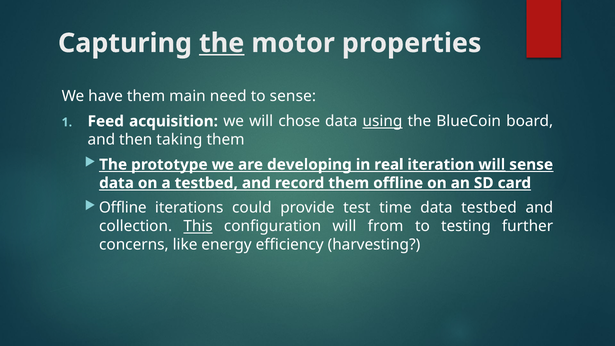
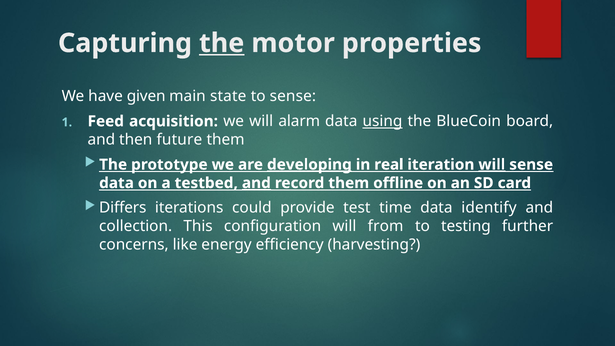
have them: them -> given
need: need -> state
chose: chose -> alarm
taking: taking -> future
developing underline: none -> present
and at (256, 183) underline: none -> present
Offline at (123, 208): Offline -> Differs
data testbed: testbed -> identify
This underline: present -> none
